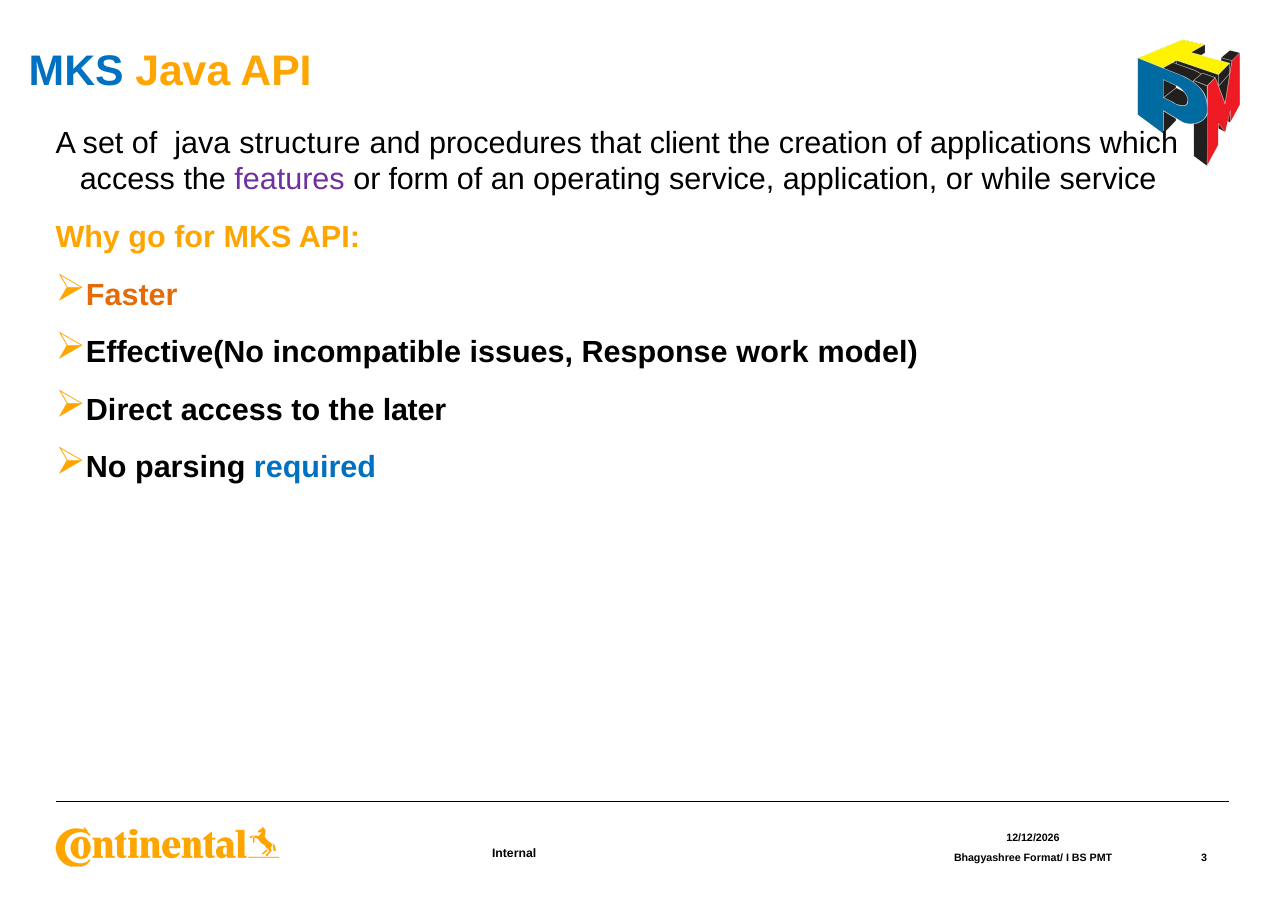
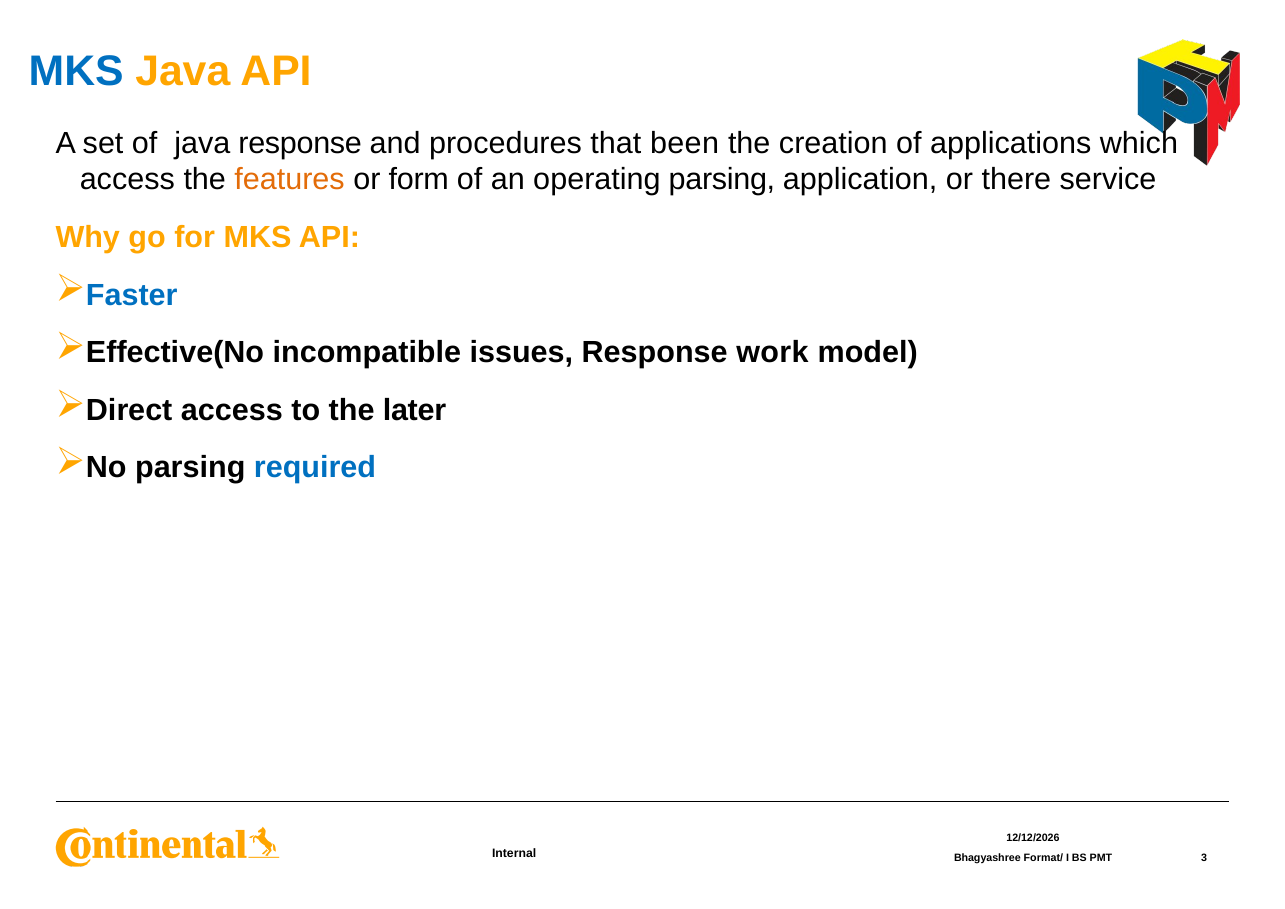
java structure: structure -> response
client: client -> been
features colour: purple -> orange
operating service: service -> parsing
while: while -> there
Faster colour: orange -> blue
